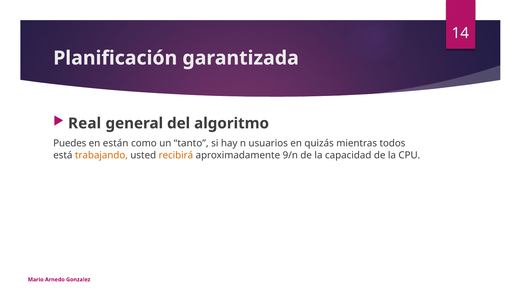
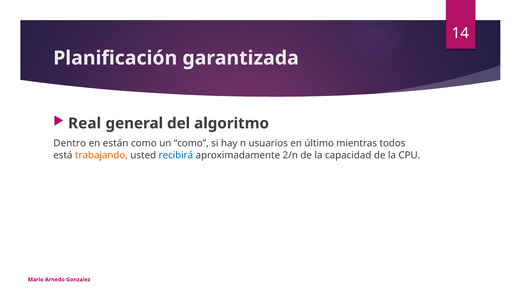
Puedes: Puedes -> Dentro
un tanto: tanto -> como
quizás: quizás -> último
recibirá colour: orange -> blue
9/n: 9/n -> 2/n
